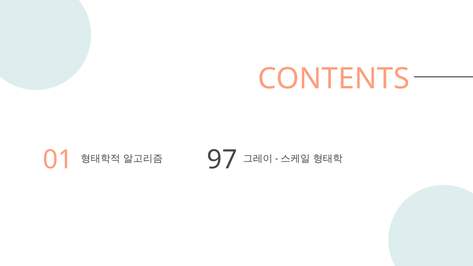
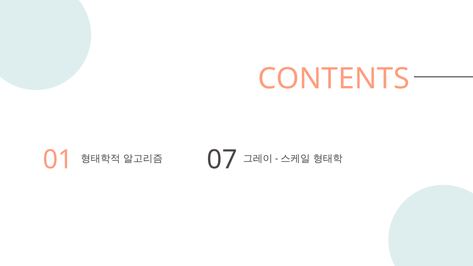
97: 97 -> 07
